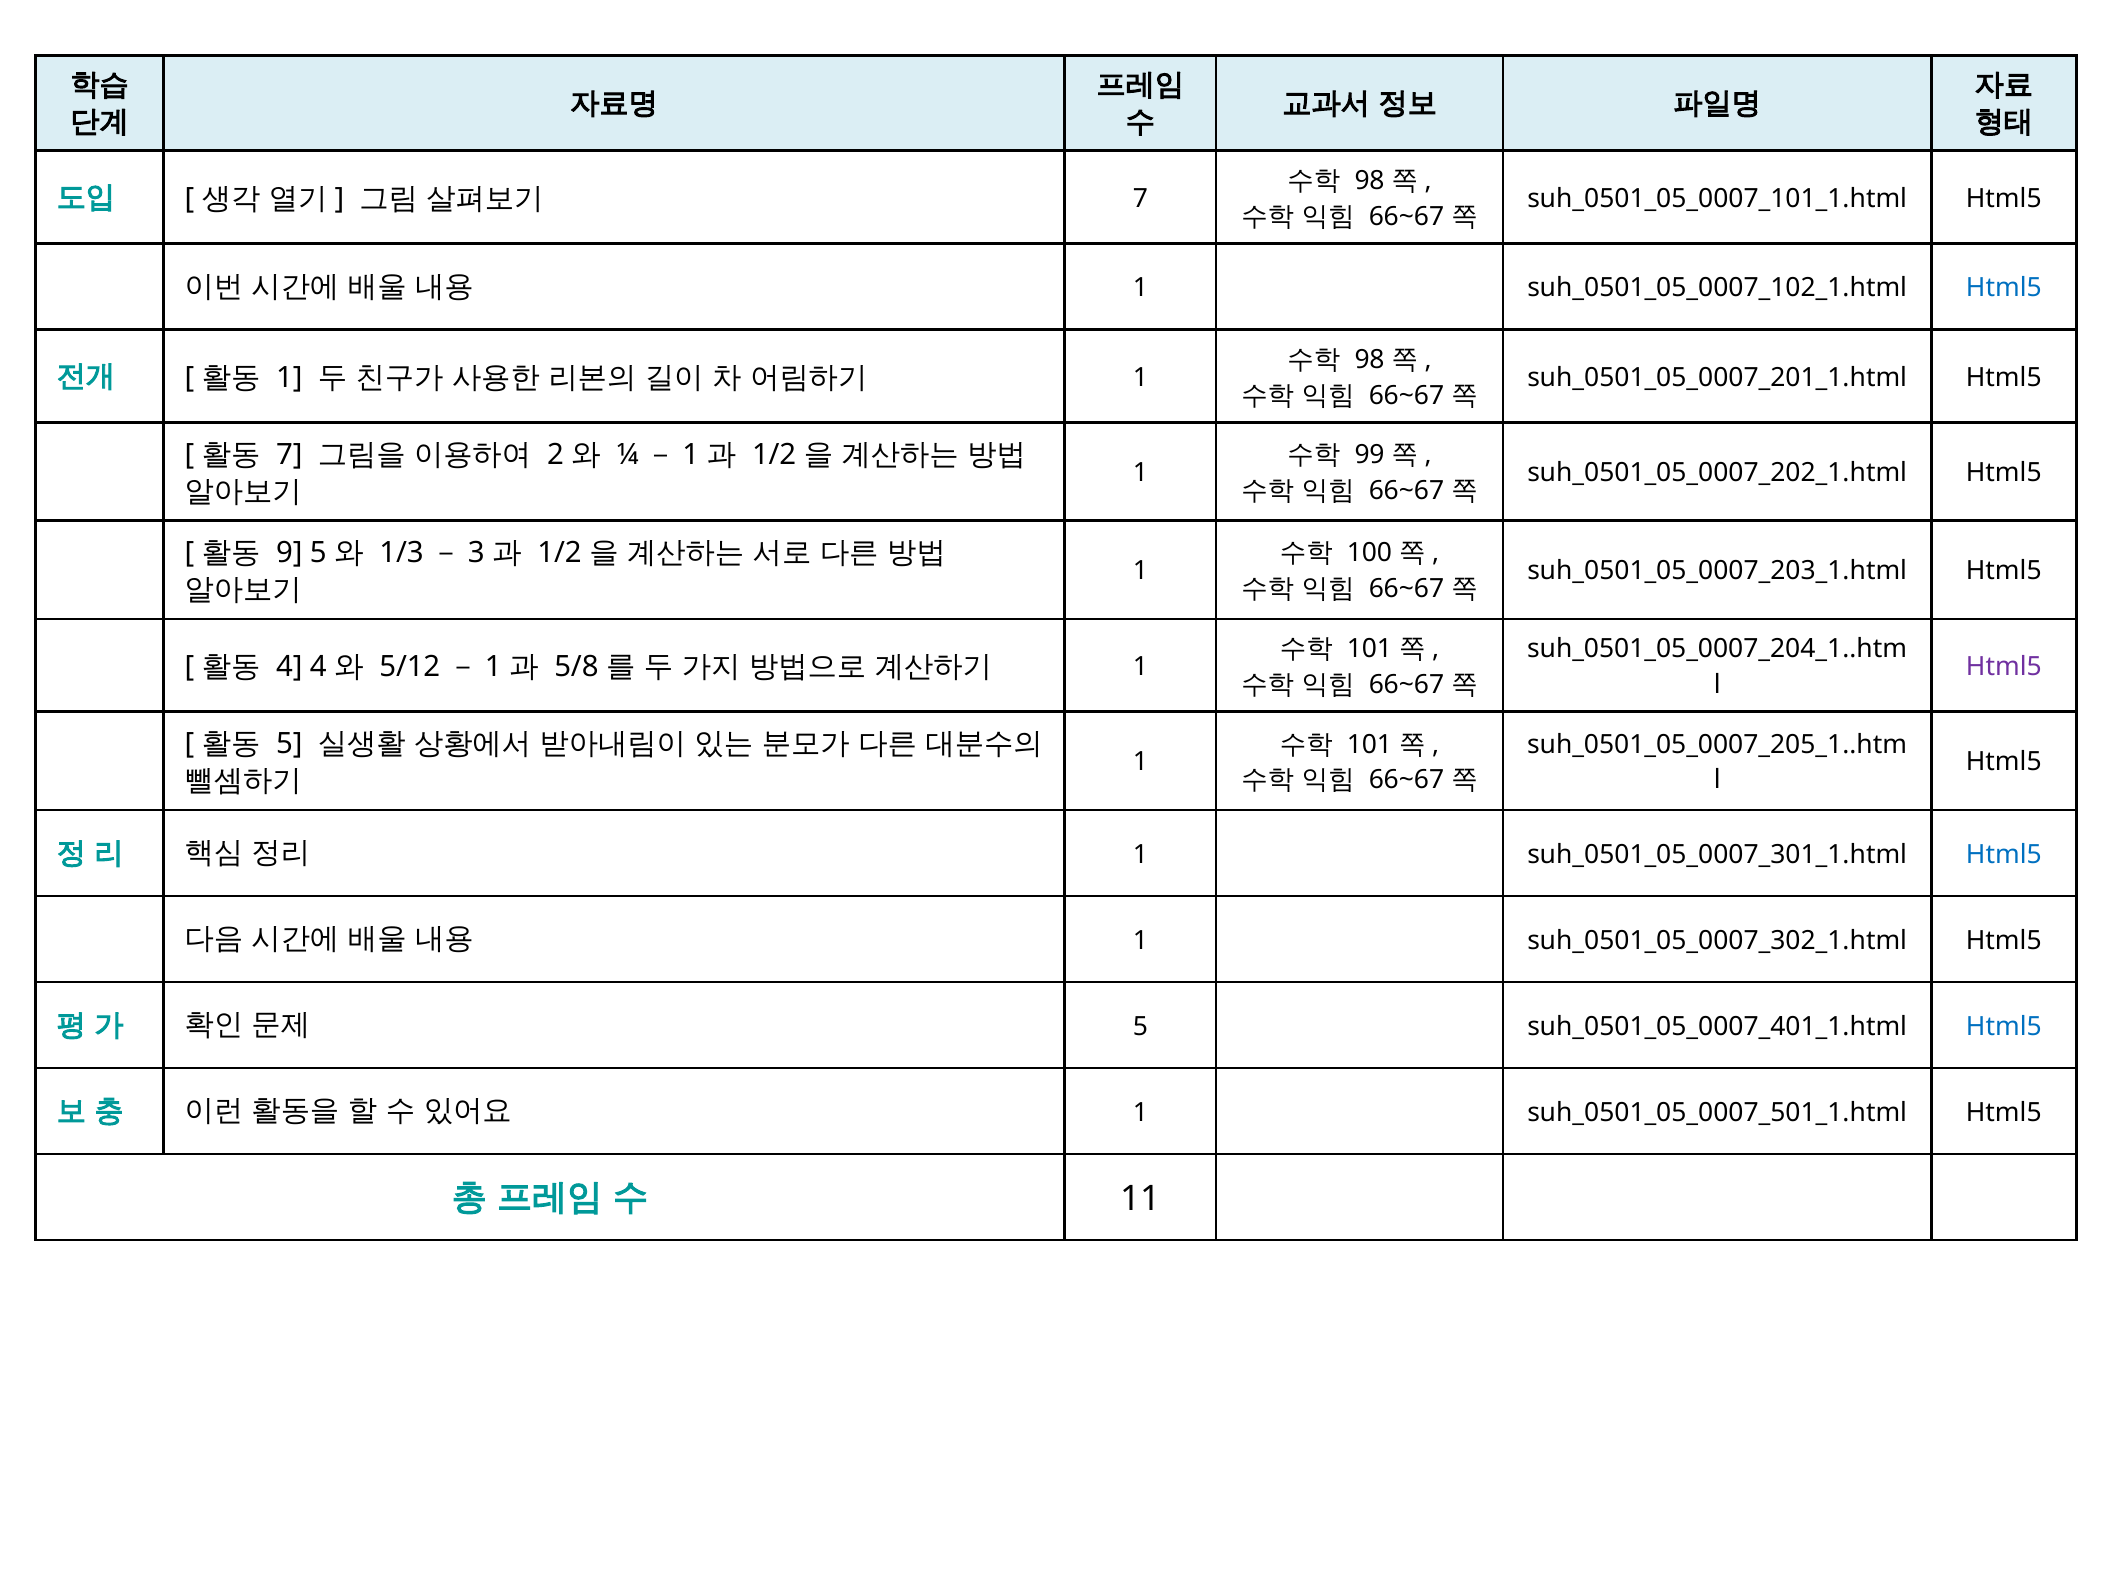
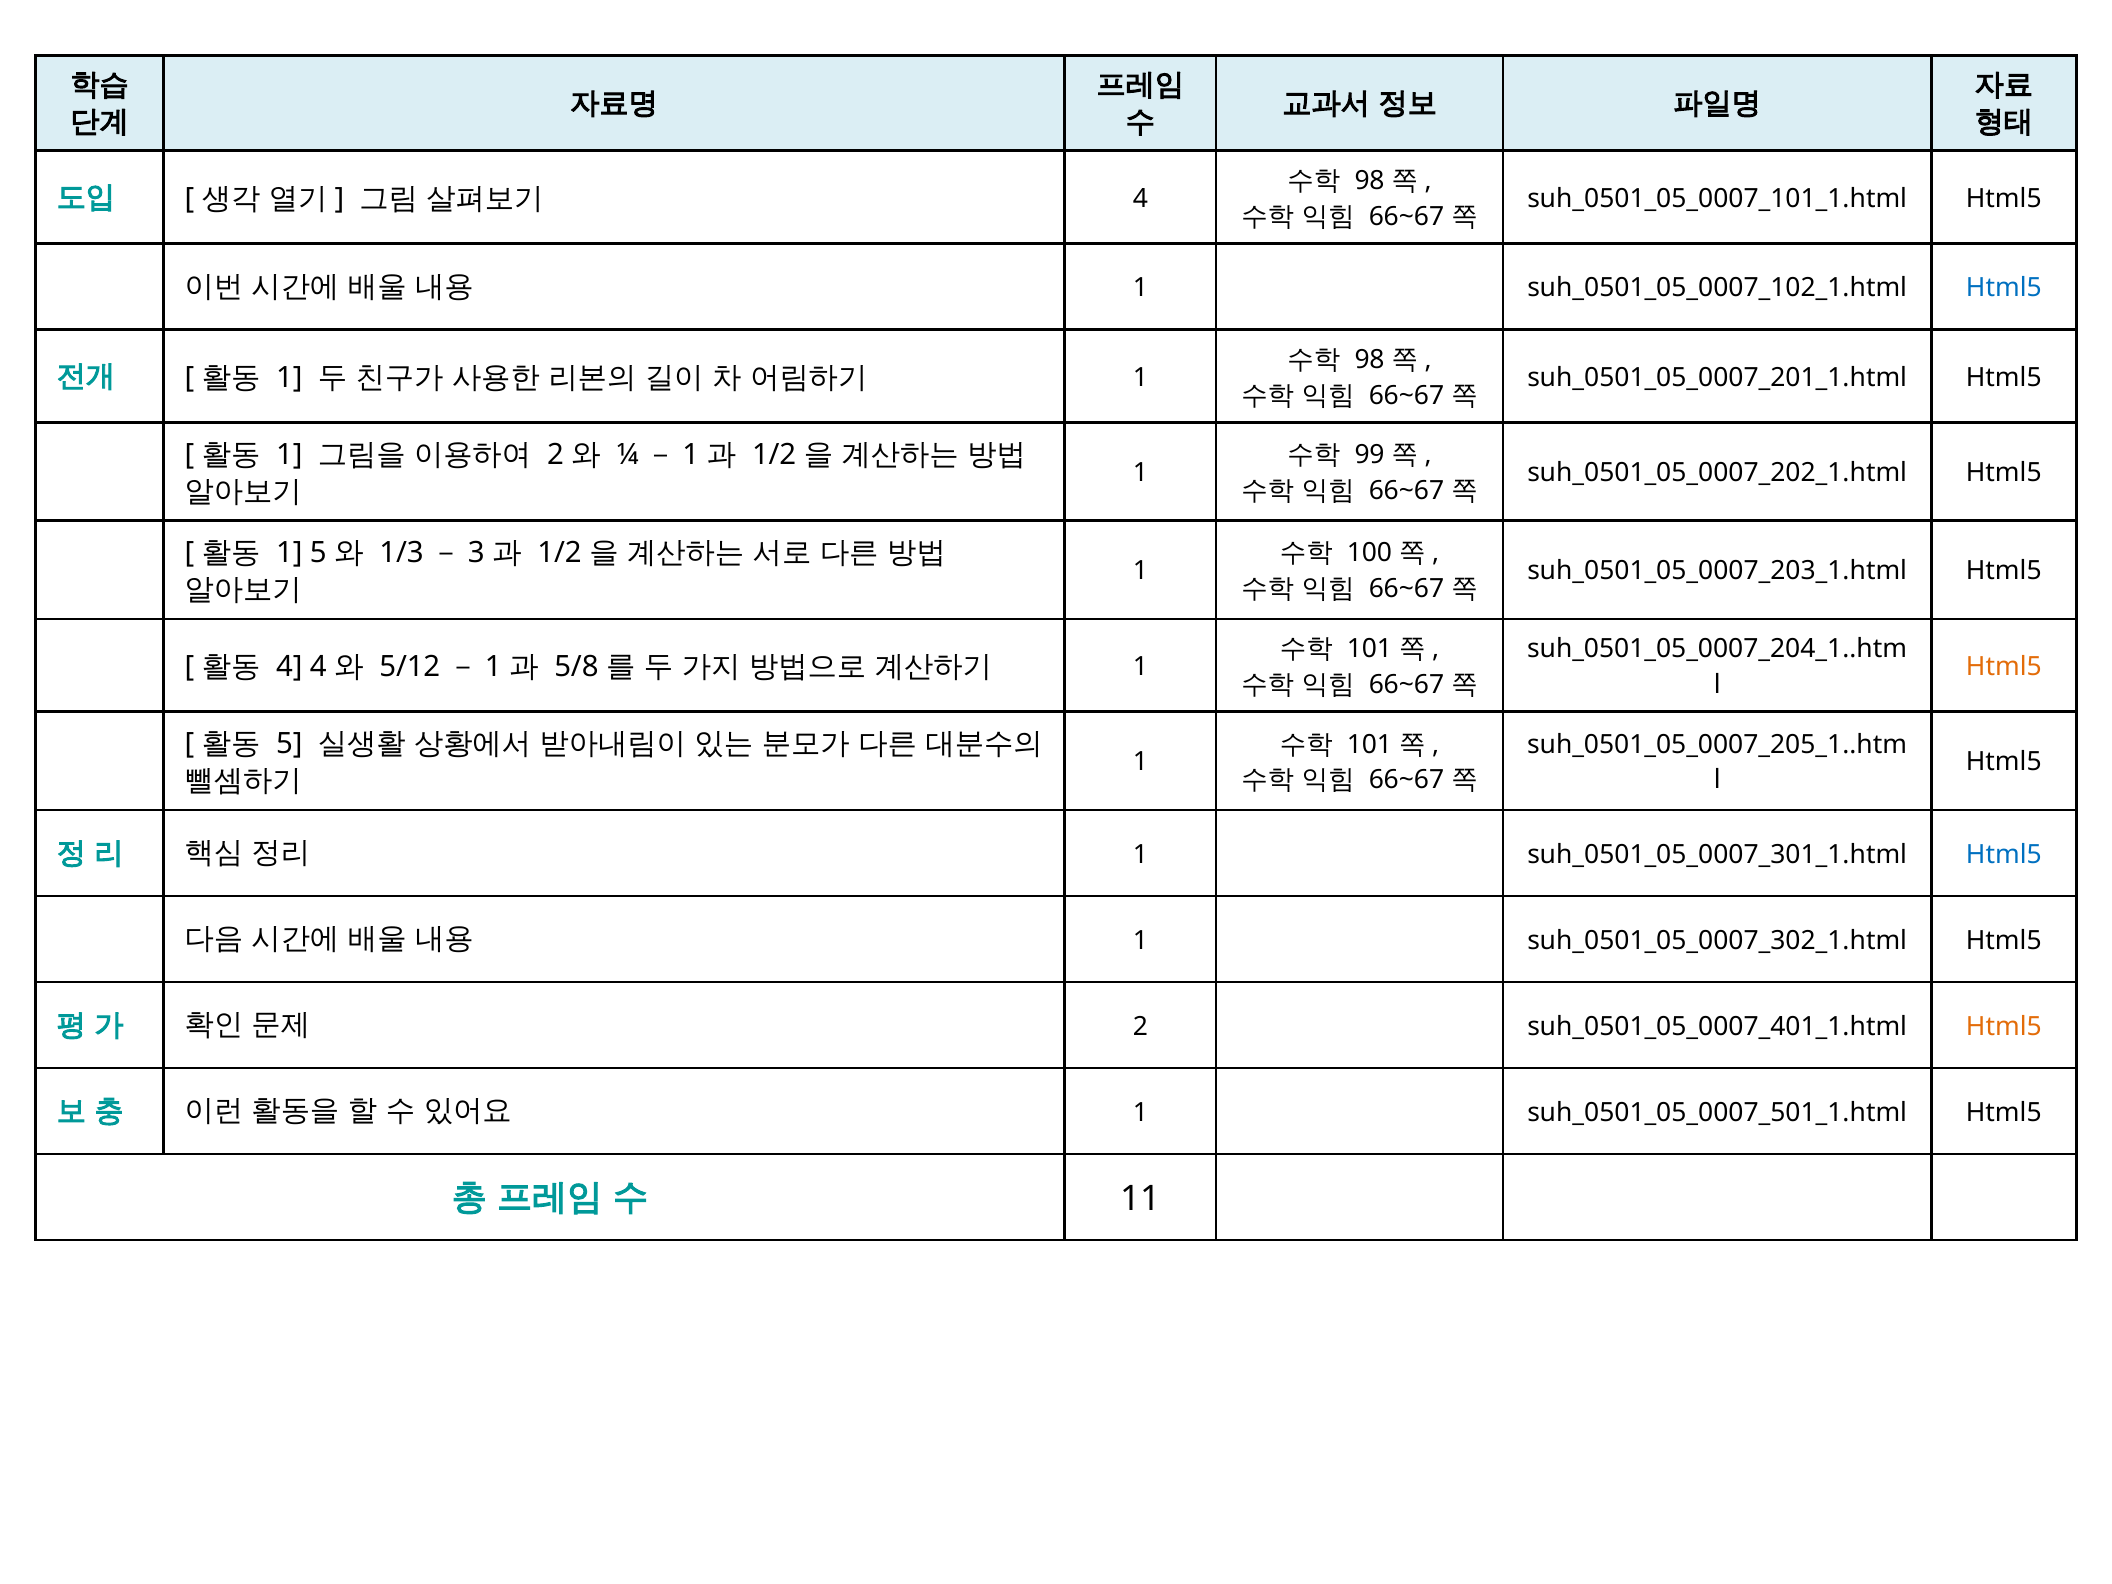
7 at (1140, 198): 7 -> 4
7 at (289, 455): 7 -> 1
9 at (289, 553): 9 -> 1
Html5 at (2004, 667) colour: purple -> orange
5 at (1140, 1026): 5 -> 2
Html5 at (2004, 1026) colour: blue -> orange
